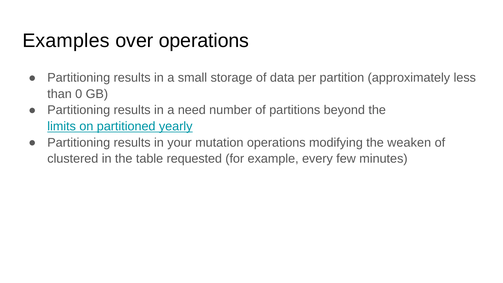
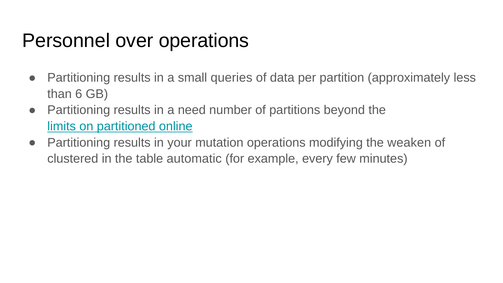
Examples: Examples -> Personnel
storage: storage -> queries
0: 0 -> 6
yearly: yearly -> online
requested: requested -> automatic
